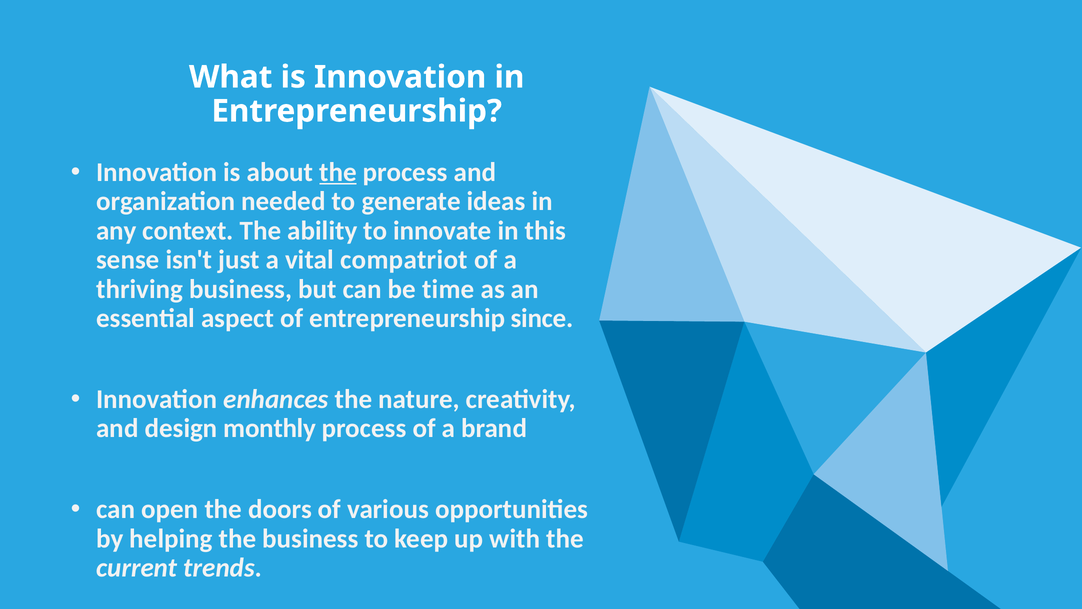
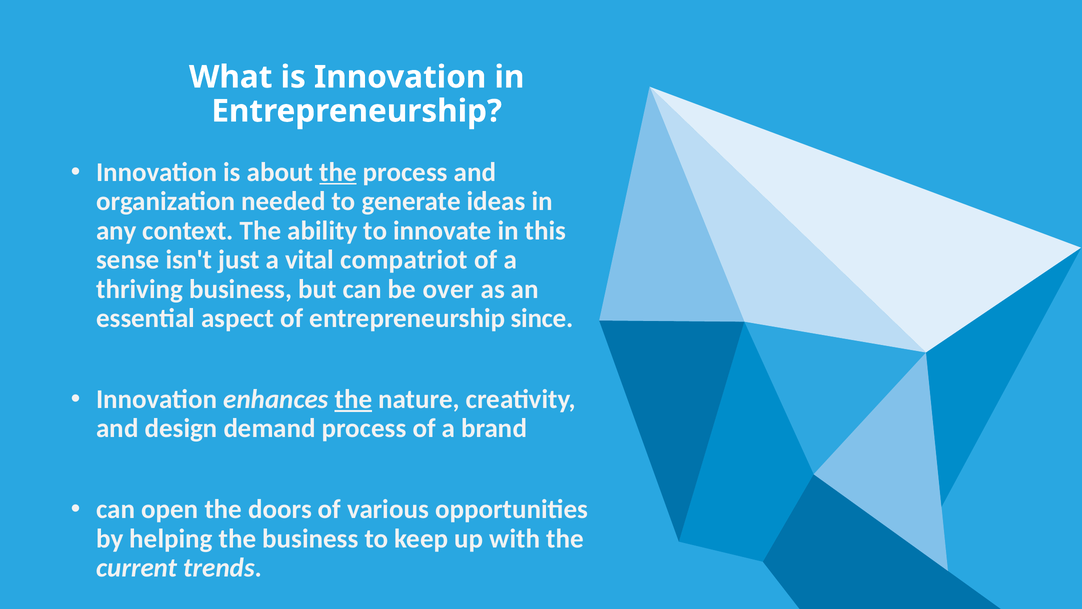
time: time -> over
the at (353, 399) underline: none -> present
monthly: monthly -> demand
